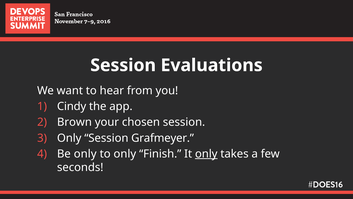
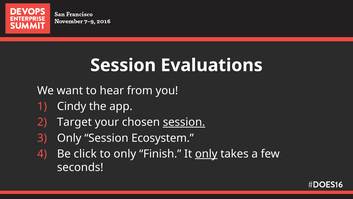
Brown: Brown -> Target
session at (184, 122) underline: none -> present
Grafmeyer: Grafmeyer -> Ecosystem
Be only: only -> click
